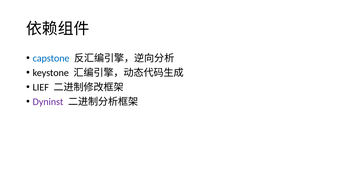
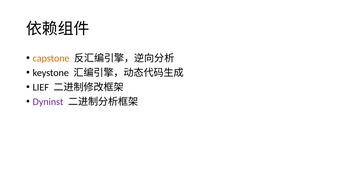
capstone colour: blue -> orange
